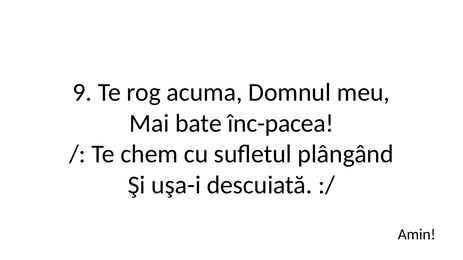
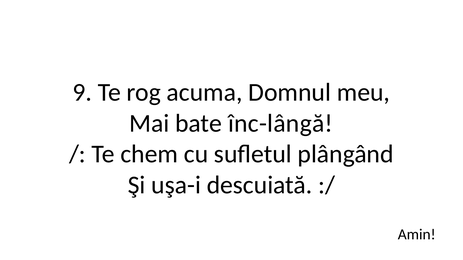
înc-pacea: înc-pacea -> înc-lângă
